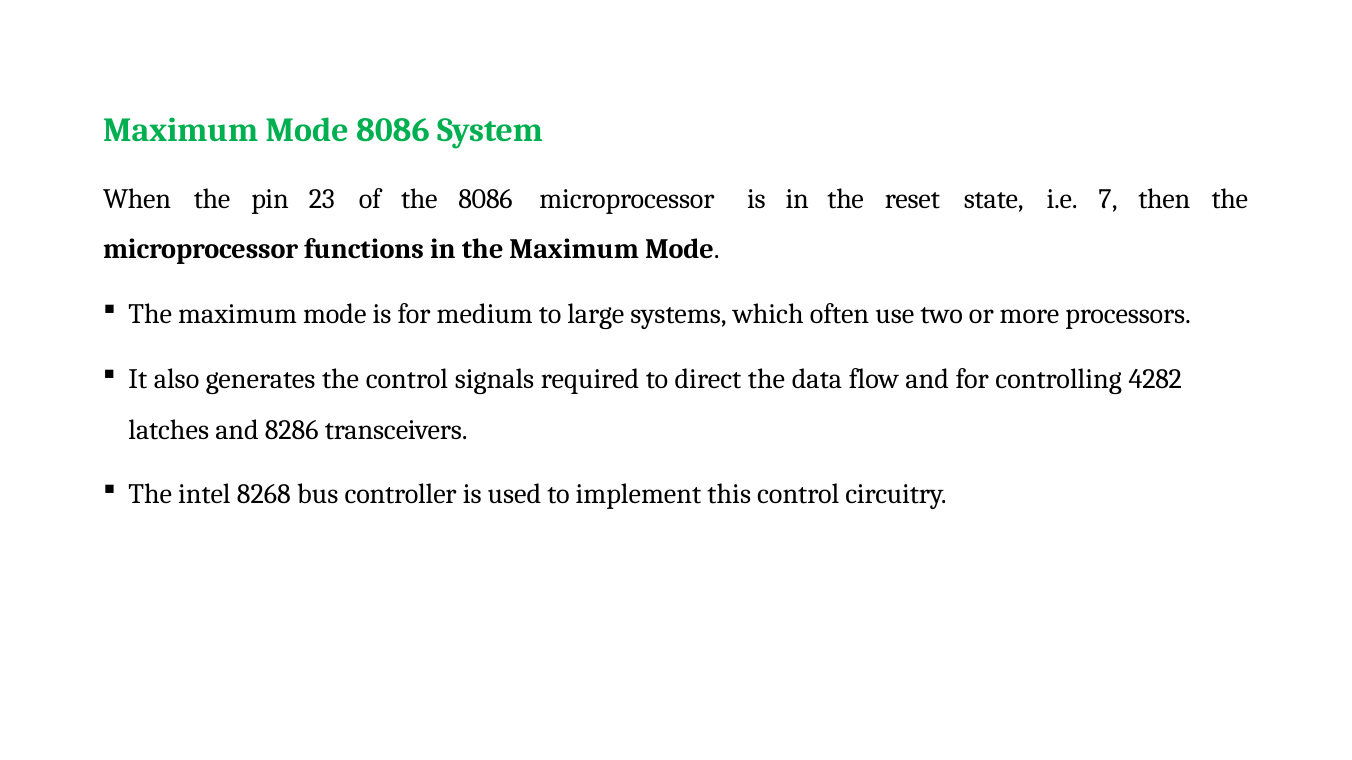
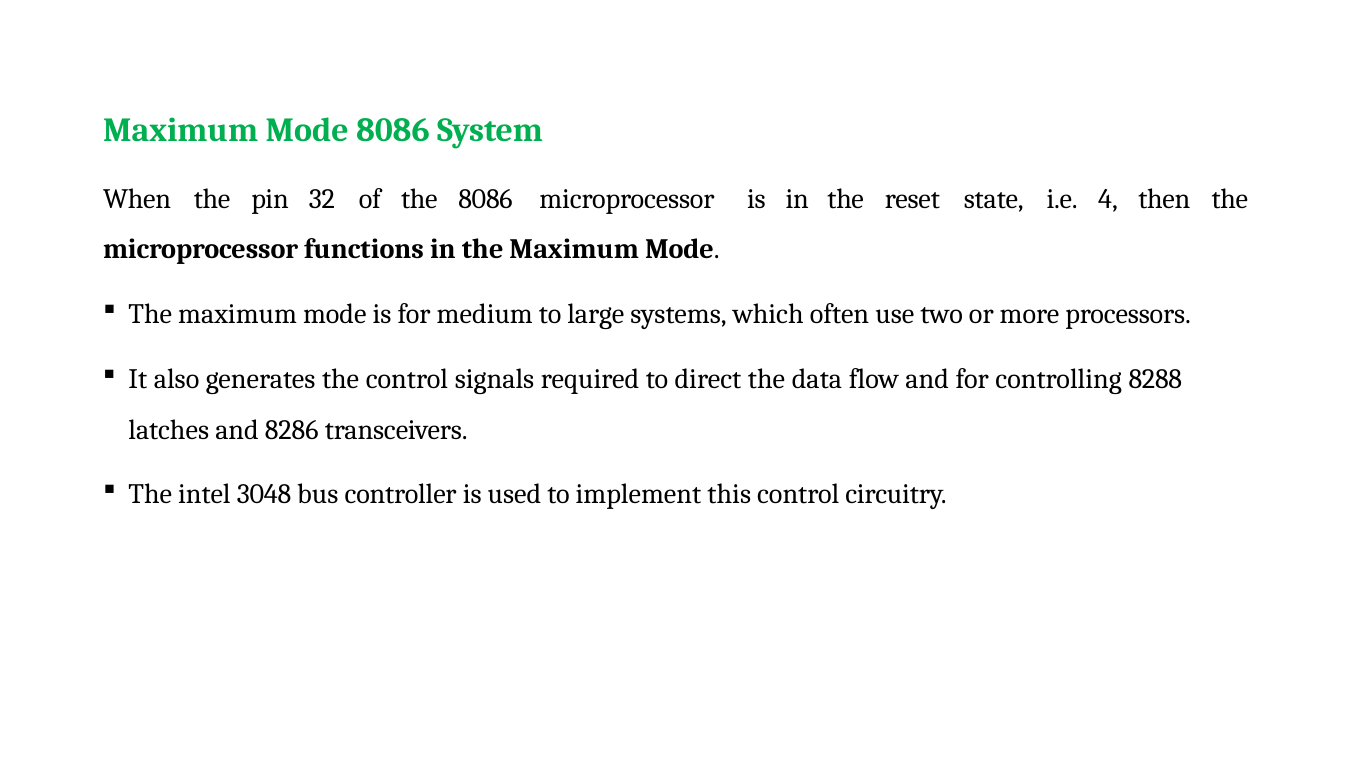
23: 23 -> 32
7: 7 -> 4
4282: 4282 -> 8288
8268: 8268 -> 3048
